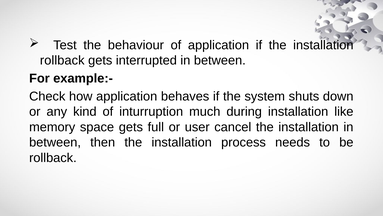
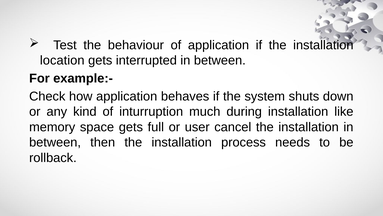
rollback at (62, 60): rollback -> location
